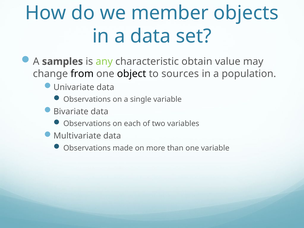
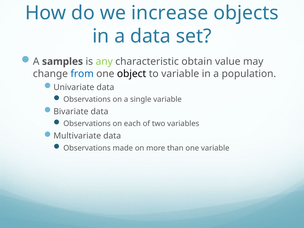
member: member -> increase
from colour: black -> blue
to sources: sources -> variable
